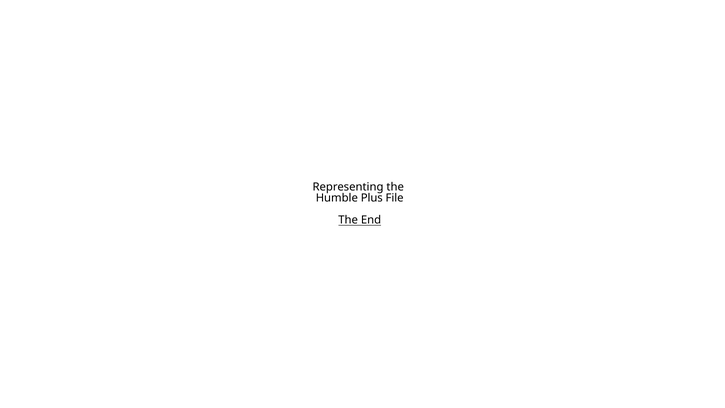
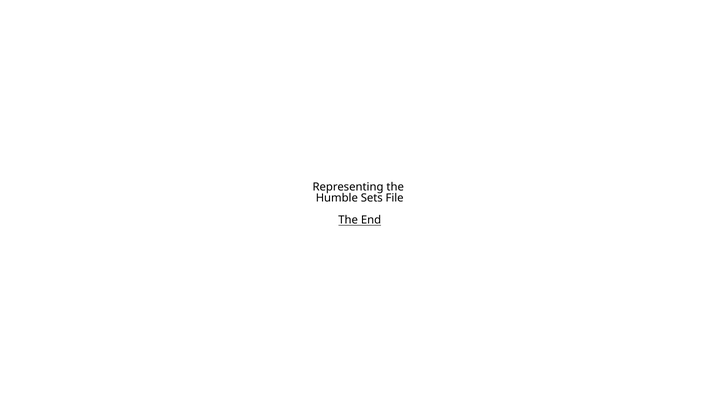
Plus: Plus -> Sets
